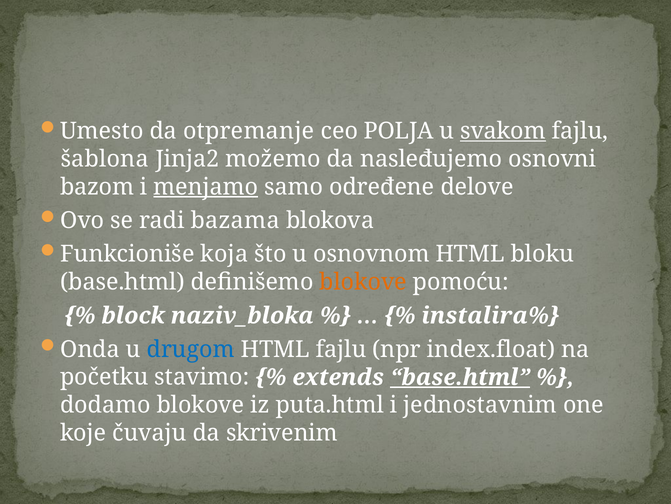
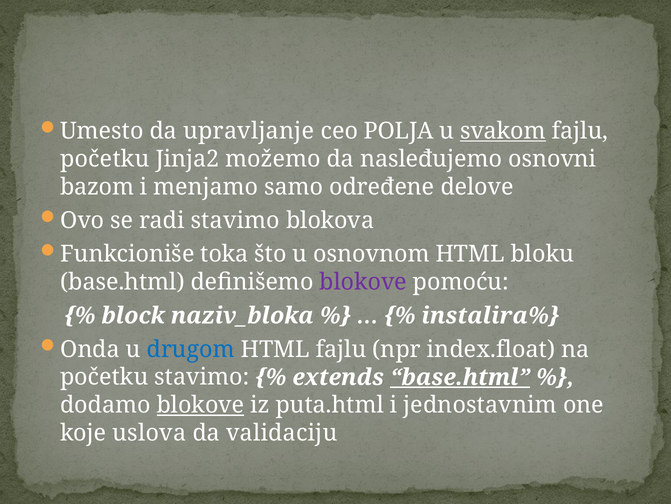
otpremanje: otpremanje -> upravljanje
šablona at (105, 159): šablona -> početku
menjamo underline: present -> none
radi bazama: bazama -> stavimo
koja: koja -> toka
blokove at (363, 282) colour: orange -> purple
blokove at (201, 405) underline: none -> present
čuvaju: čuvaju -> uslova
skrivenim: skrivenim -> validaciju
